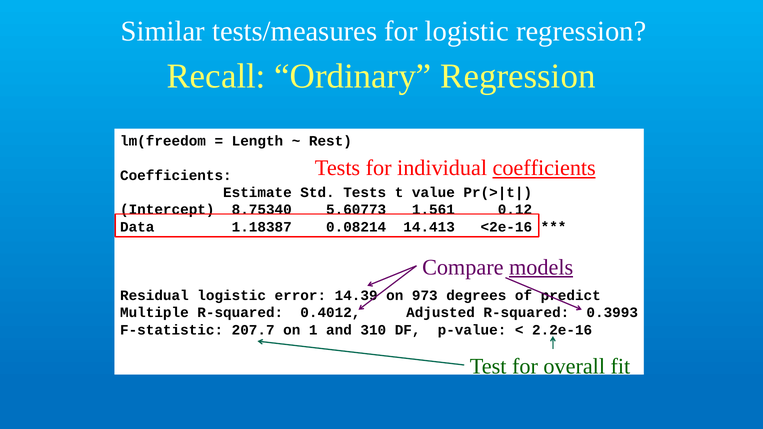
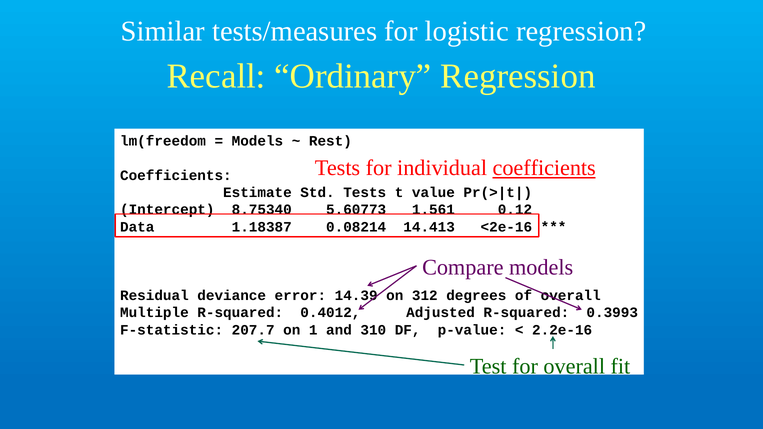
Length at (257, 141): Length -> Models
models at (541, 267) underline: present -> none
Residual logistic: logistic -> deviance
973: 973 -> 312
of predict: predict -> overall
